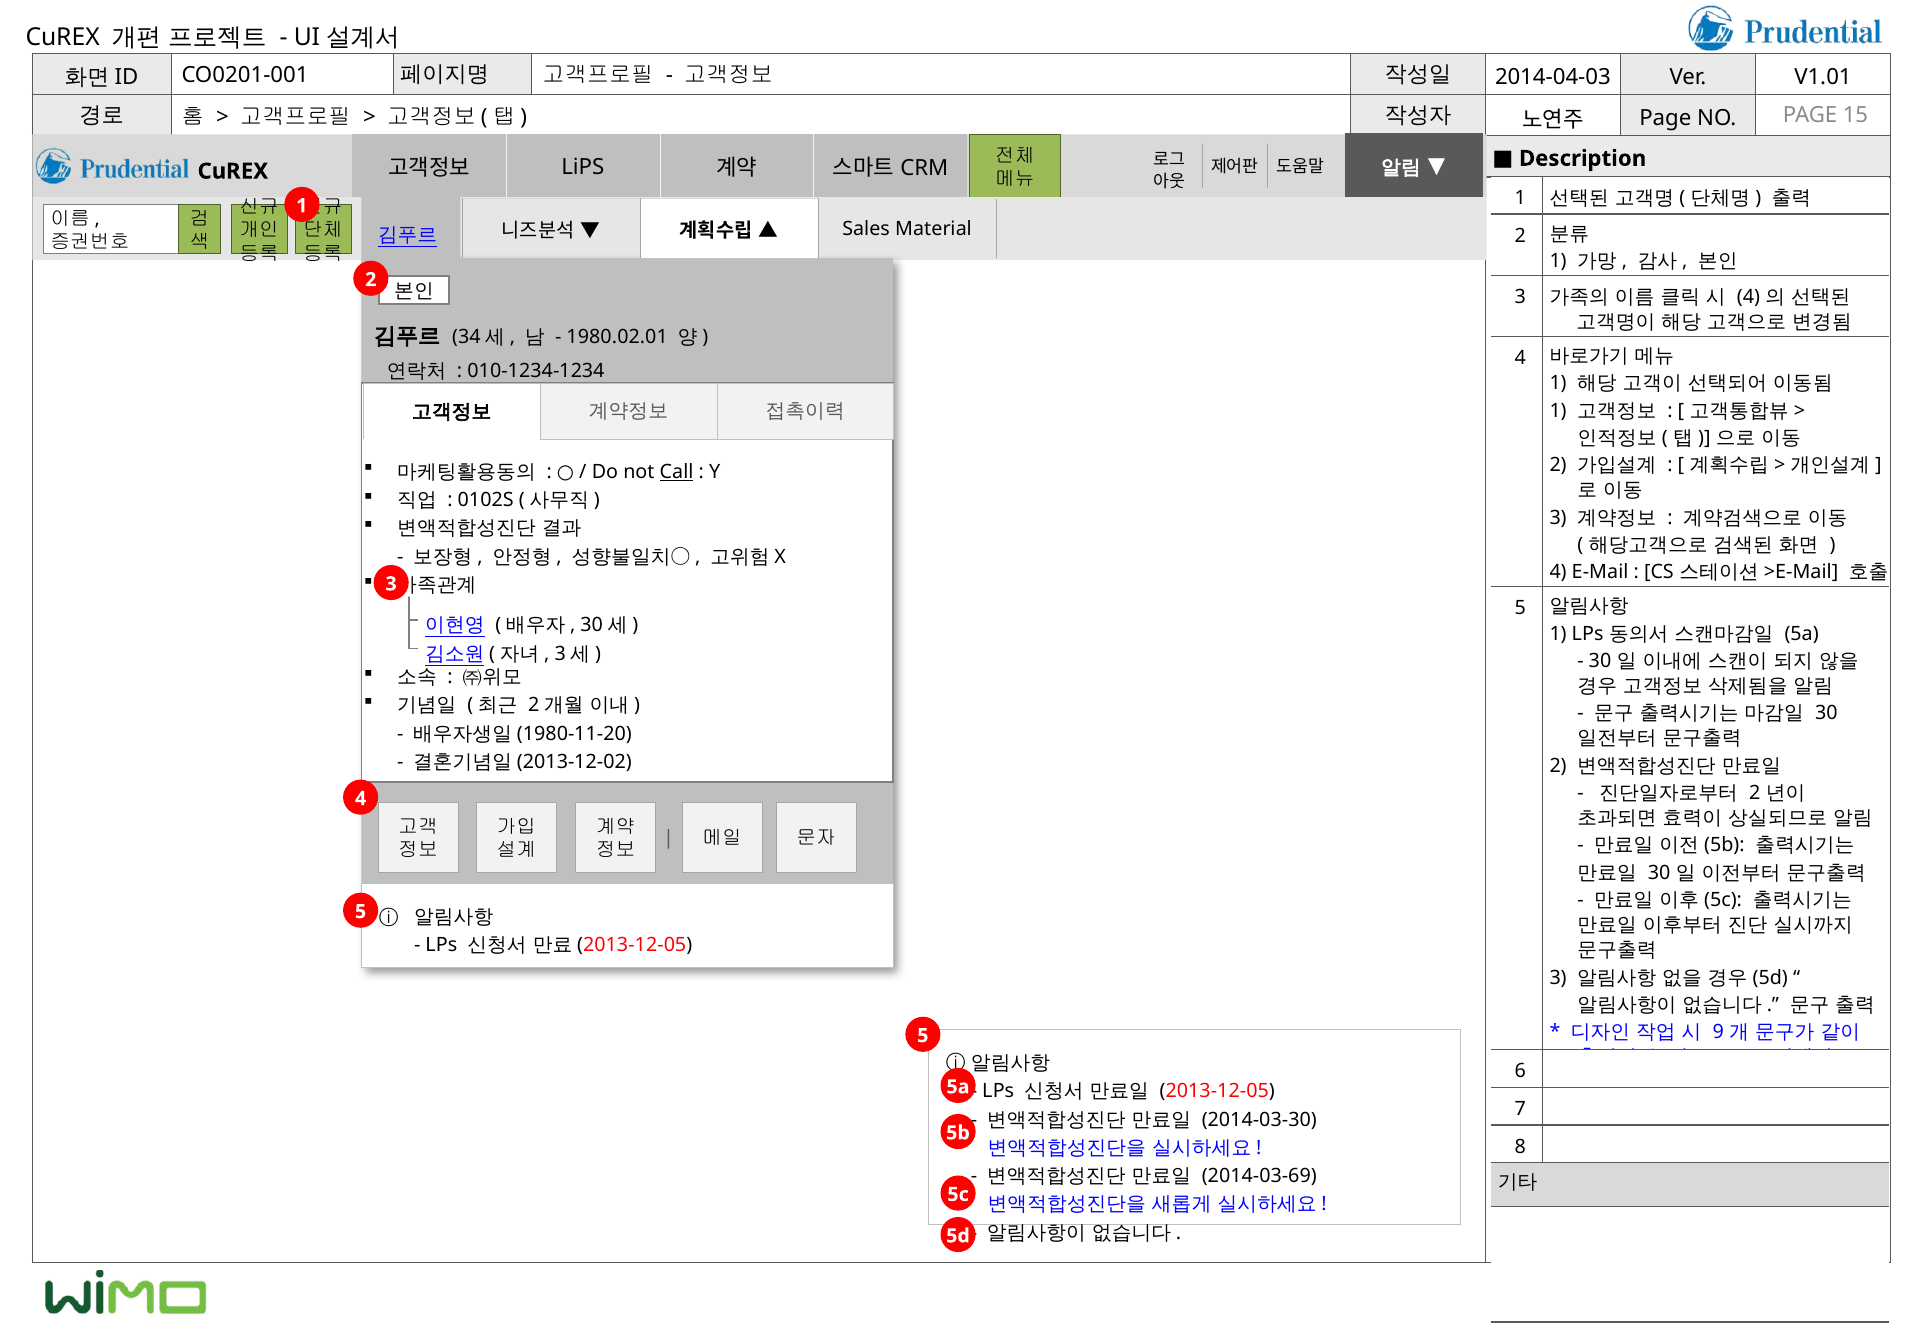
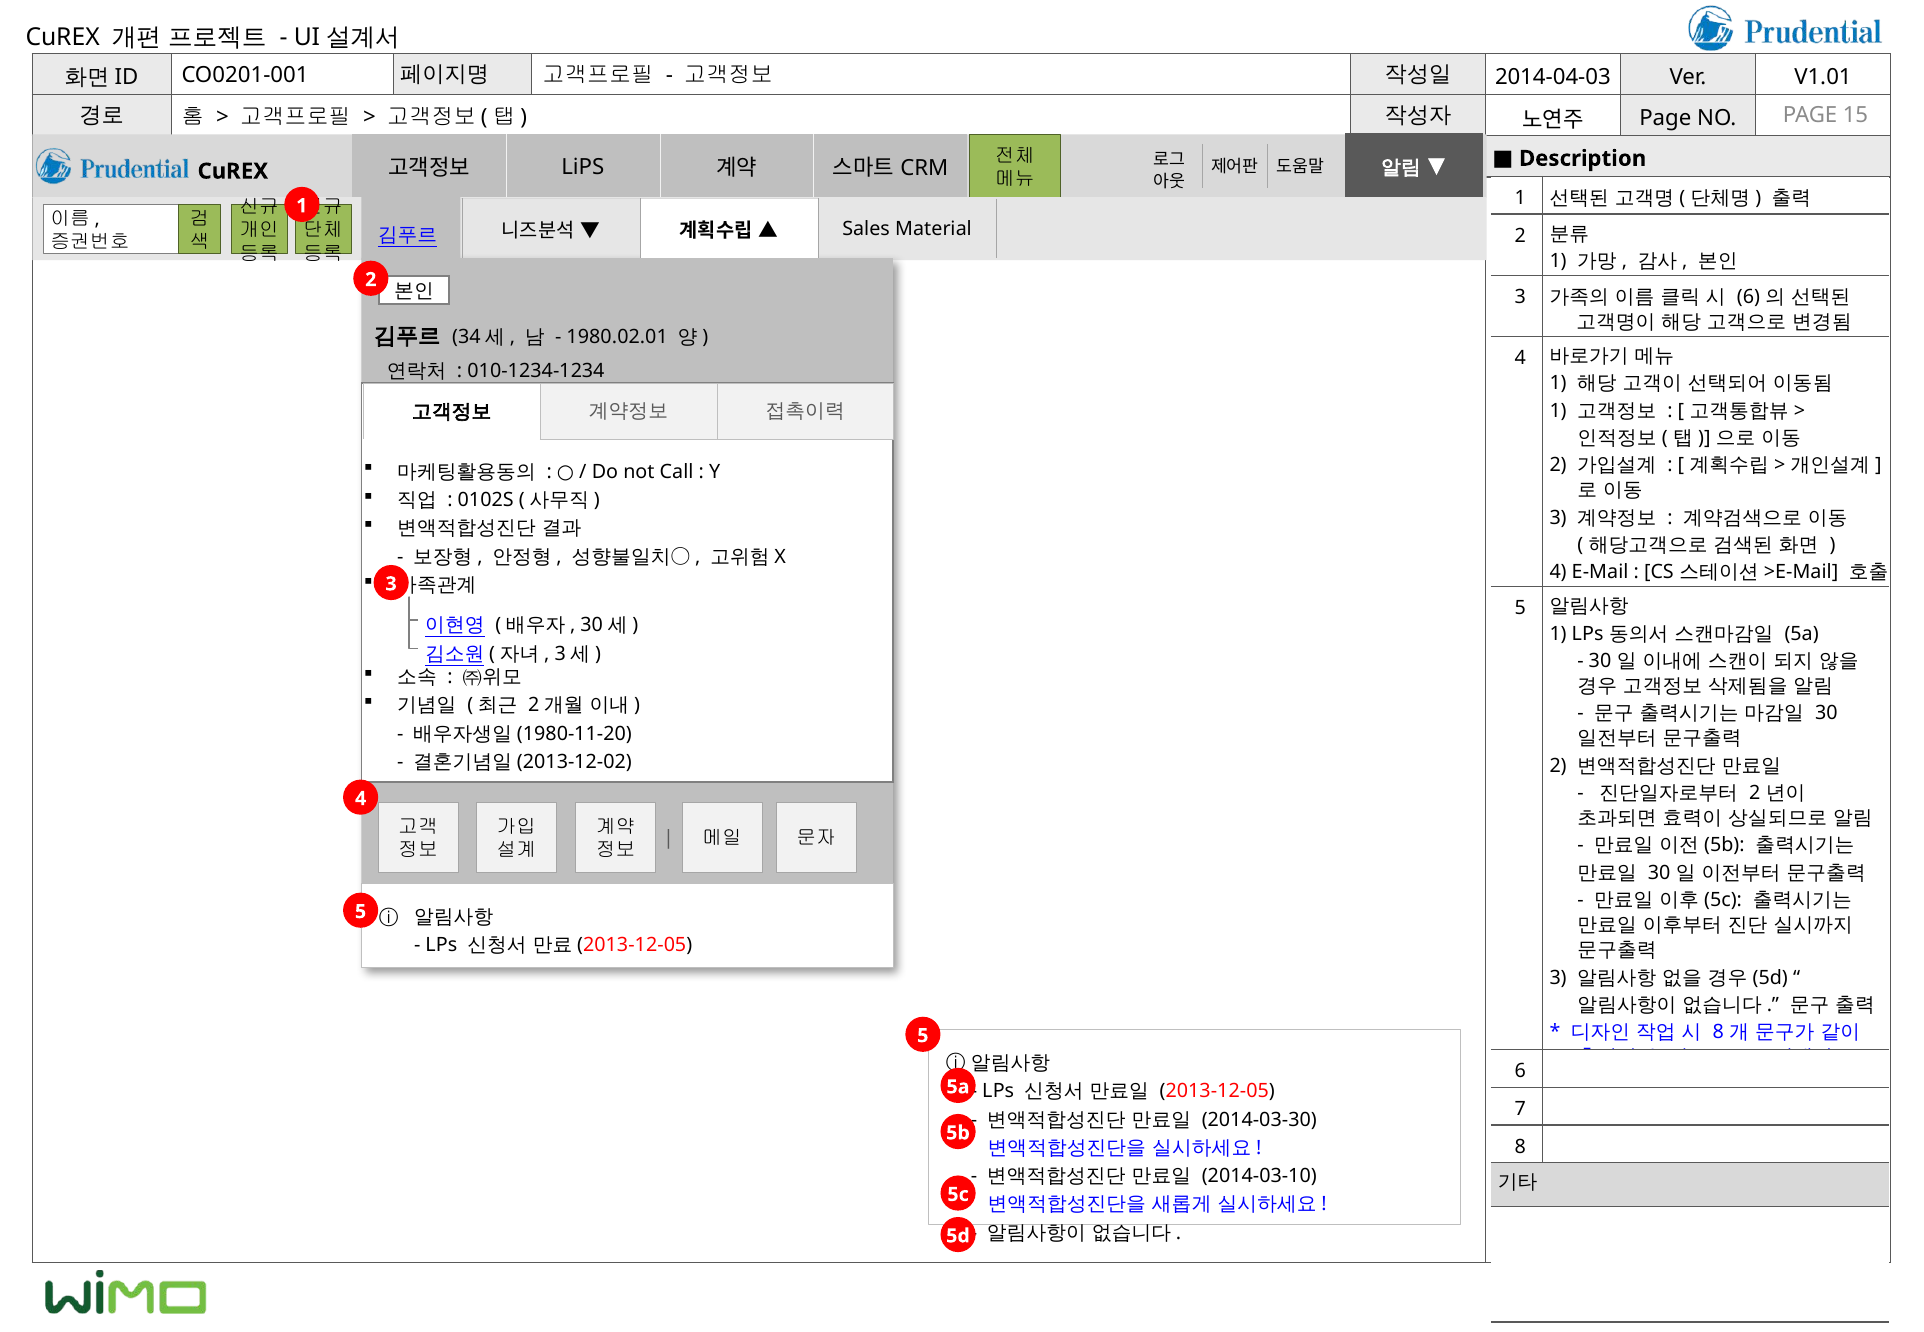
4 at (1748, 297): 4 -> 6
Call underline: present -> none
9 at (1718, 1032): 9 -> 8
2014-03-69: 2014-03-69 -> 2014-03-10
